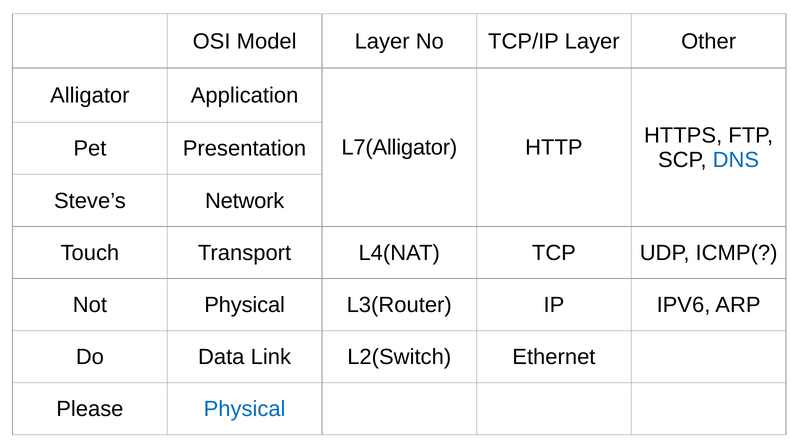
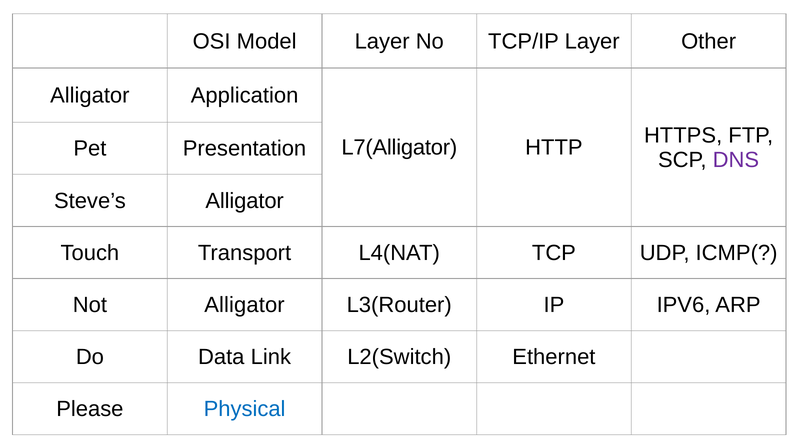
DNS colour: blue -> purple
Steve’s Network: Network -> Alligator
Not Physical: Physical -> Alligator
